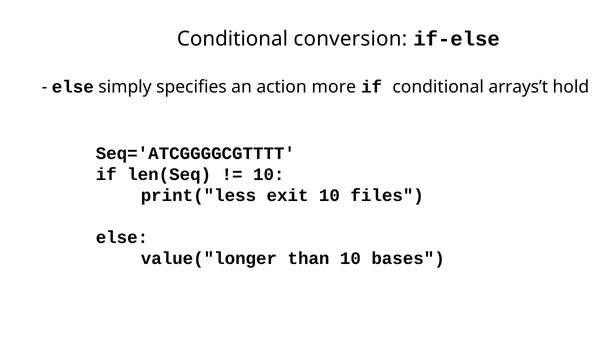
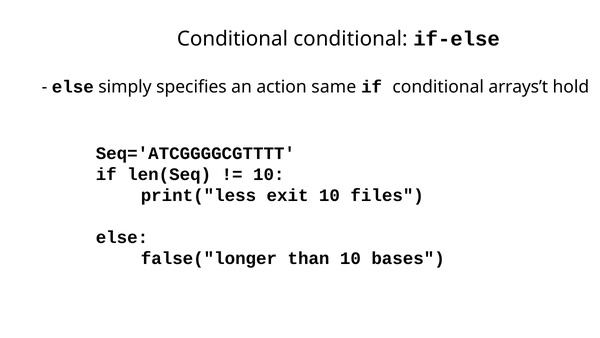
Conditional conversion: conversion -> conditional
more: more -> same
value("longer: value("longer -> false("longer
